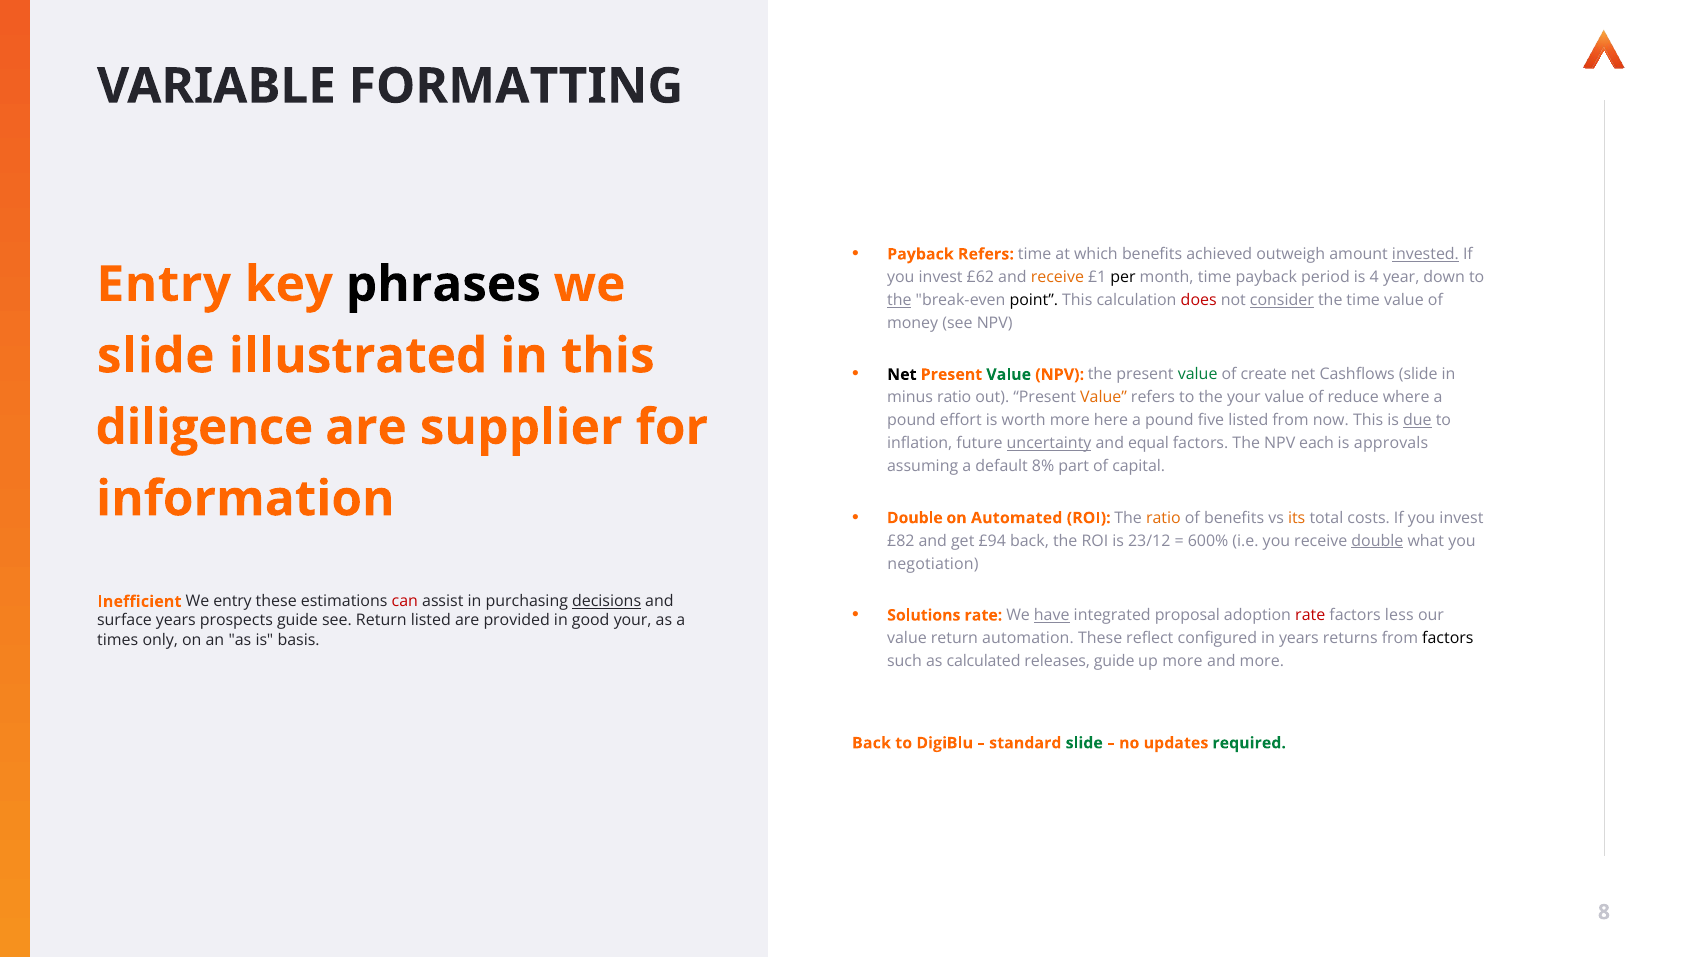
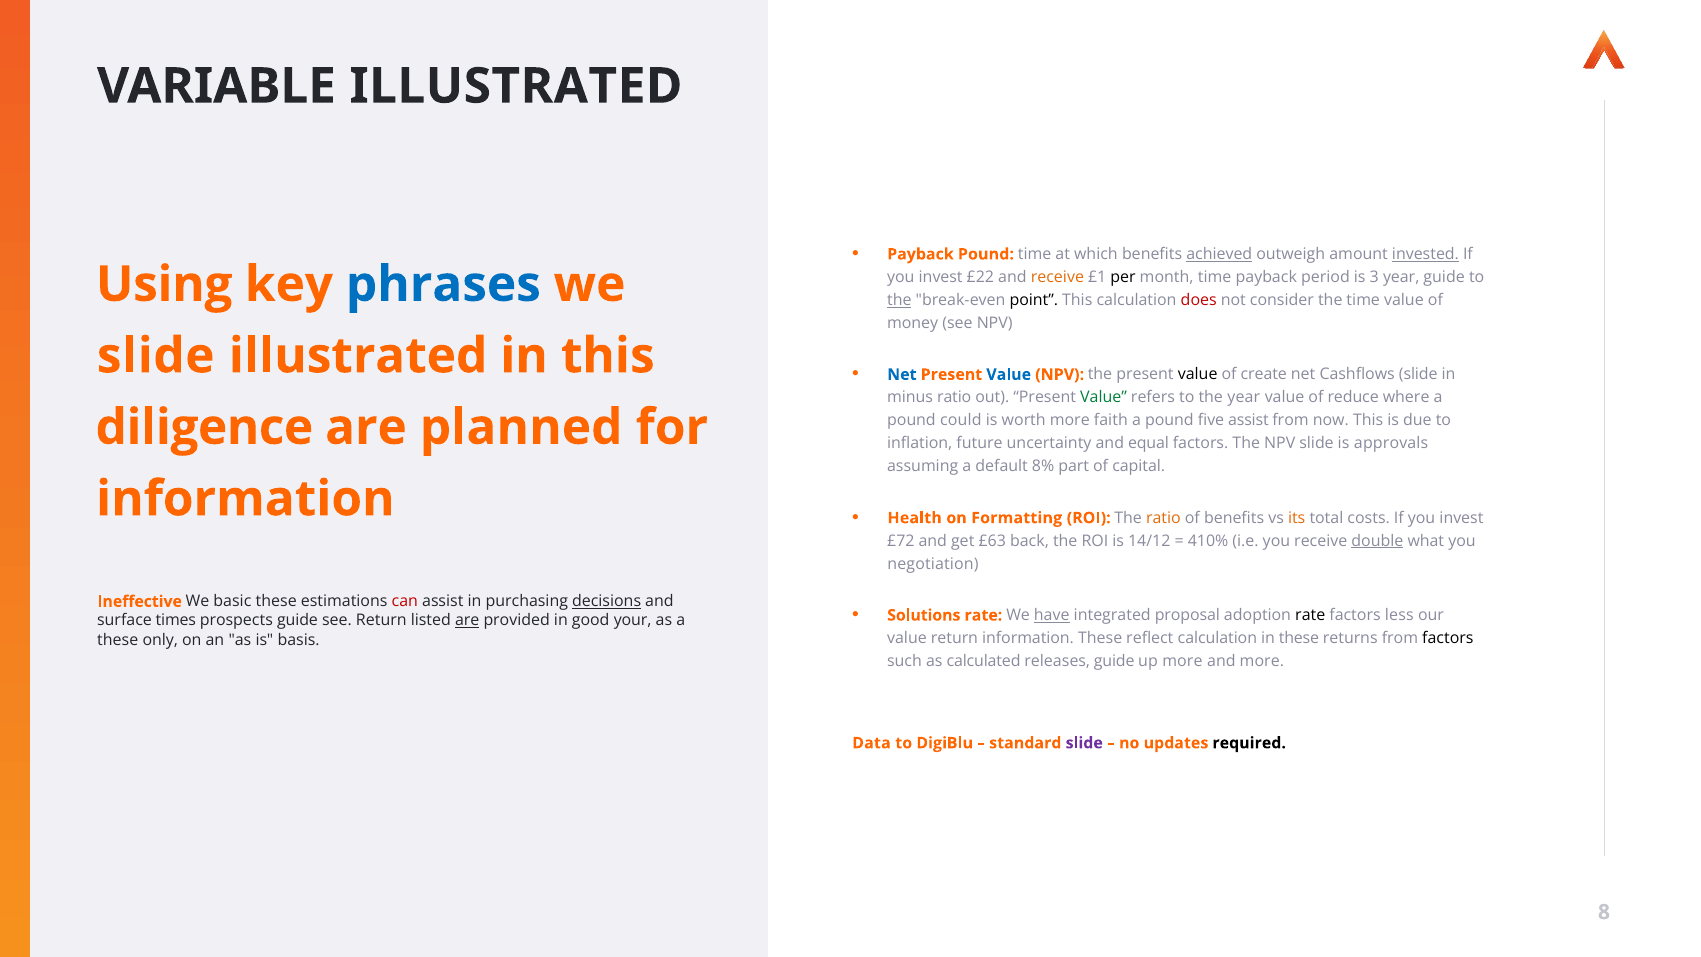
VARIABLE FORMATTING: FORMATTING -> ILLUSTRATED
Payback Refers: Refers -> Pound
achieved underline: none -> present
Entry at (164, 284): Entry -> Using
phrases colour: black -> blue
£62: £62 -> £22
4: 4 -> 3
year down: down -> guide
consider underline: present -> none
Net at (902, 374) colour: black -> blue
Value at (1009, 374) colour: green -> blue
value at (1198, 374) colour: green -> black
Value at (1104, 397) colour: orange -> green
the your: your -> year
supplier: supplier -> planned
effort: effort -> could
here: here -> faith
five listed: listed -> assist
due underline: present -> none
uncertainty underline: present -> none
NPV each: each -> slide
Double at (915, 518): Double -> Health
Automated: Automated -> Formatting
£82: £82 -> £72
£94: £94 -> £63
23/12: 23/12 -> 14/12
600%: 600% -> 410%
Inefficient: Inefficient -> Ineffective
We entry: entry -> basic
rate at (1310, 615) colour: red -> black
surface years: years -> times
are at (467, 621) underline: none -> present
return automation: automation -> information
reflect configured: configured -> calculation
in years: years -> these
times at (118, 640): times -> these
Back at (871, 743): Back -> Data
slide at (1084, 743) colour: green -> purple
required colour: green -> black
